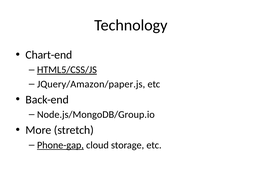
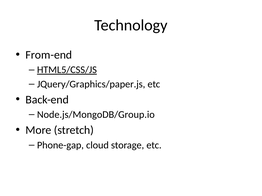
Chart-end: Chart-end -> From-end
JQuery/Amazon/paper.js: JQuery/Amazon/paper.js -> JQuery/Graphics/paper.js
Phone-gap underline: present -> none
